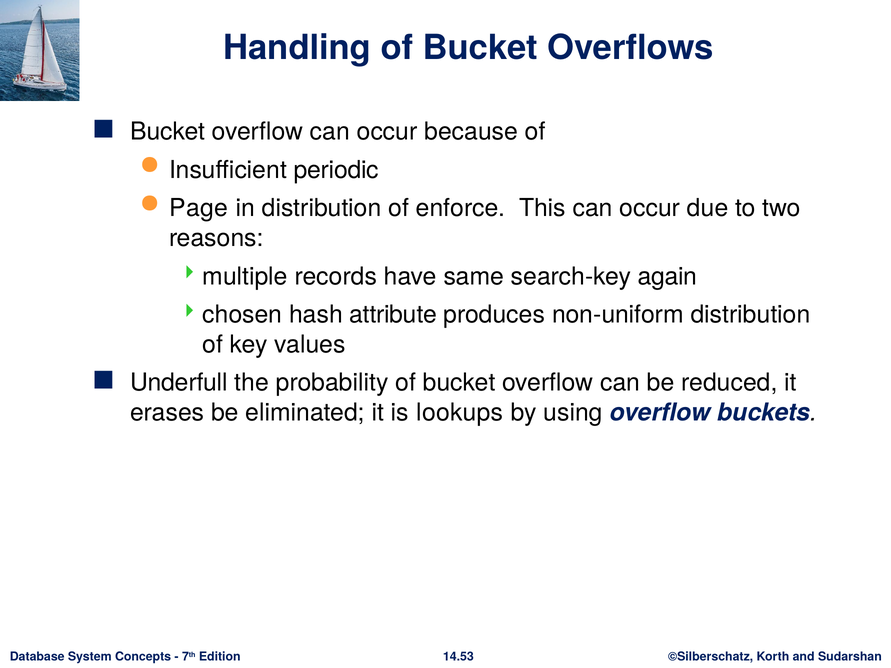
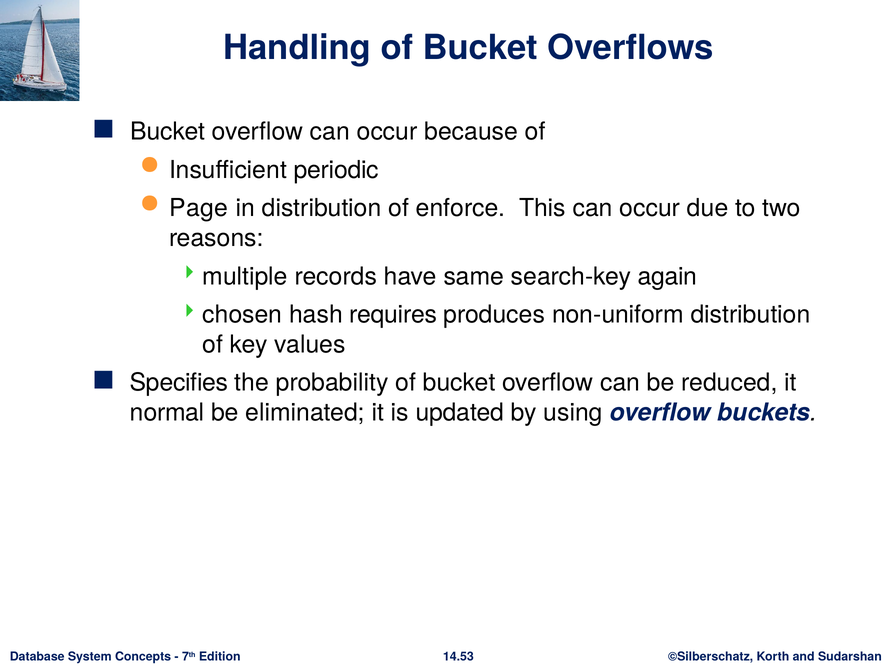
attribute: attribute -> requires
Underfull: Underfull -> Specifies
erases: erases -> normal
lookups: lookups -> updated
